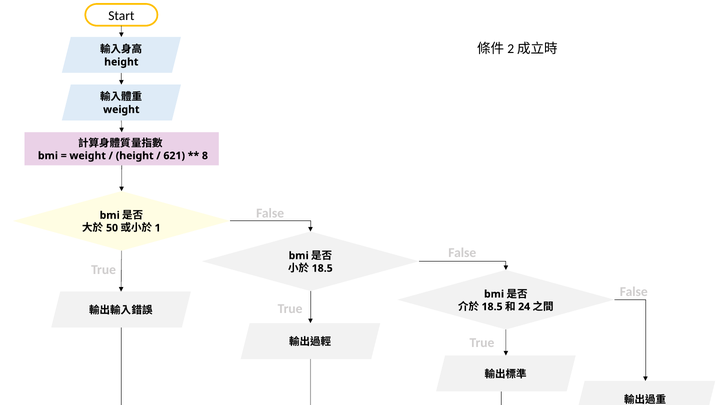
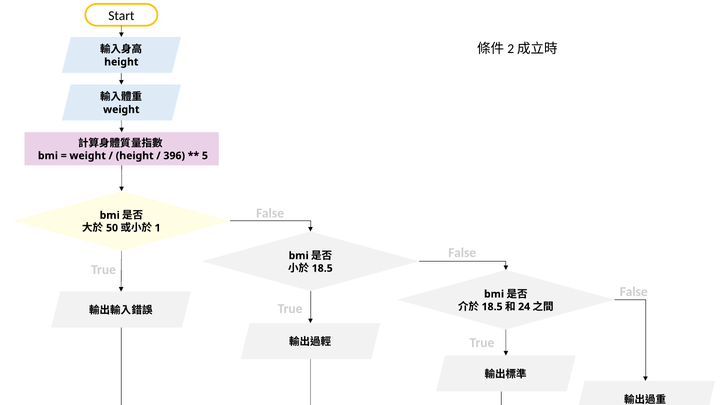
621: 621 -> 396
8: 8 -> 5
